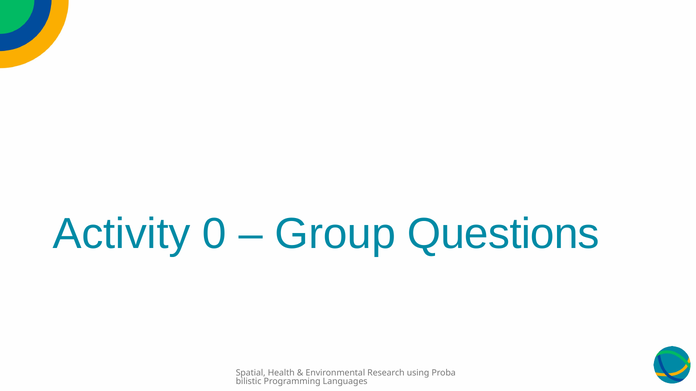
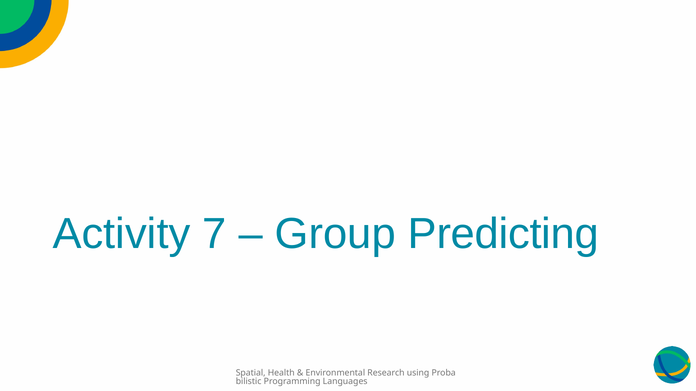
0: 0 -> 7
Questions: Questions -> Predicting
